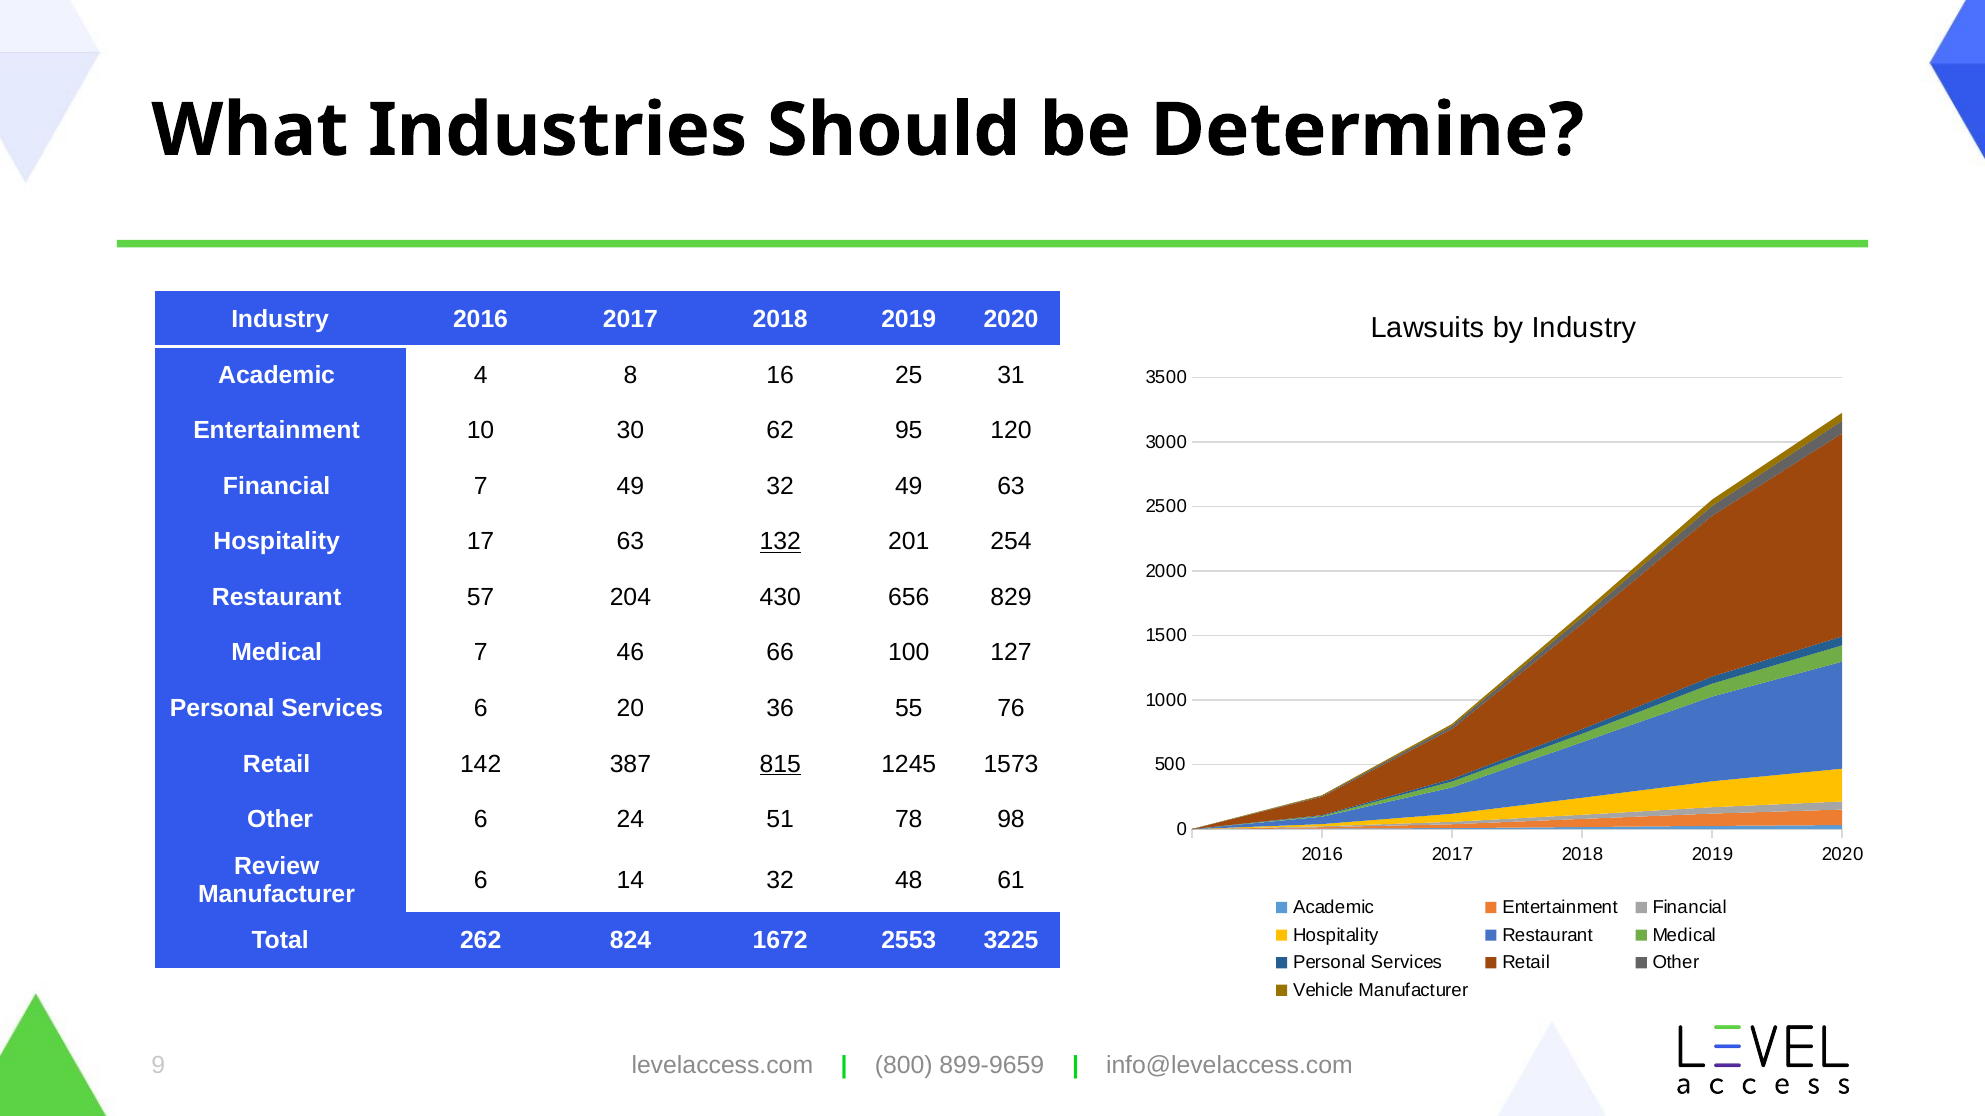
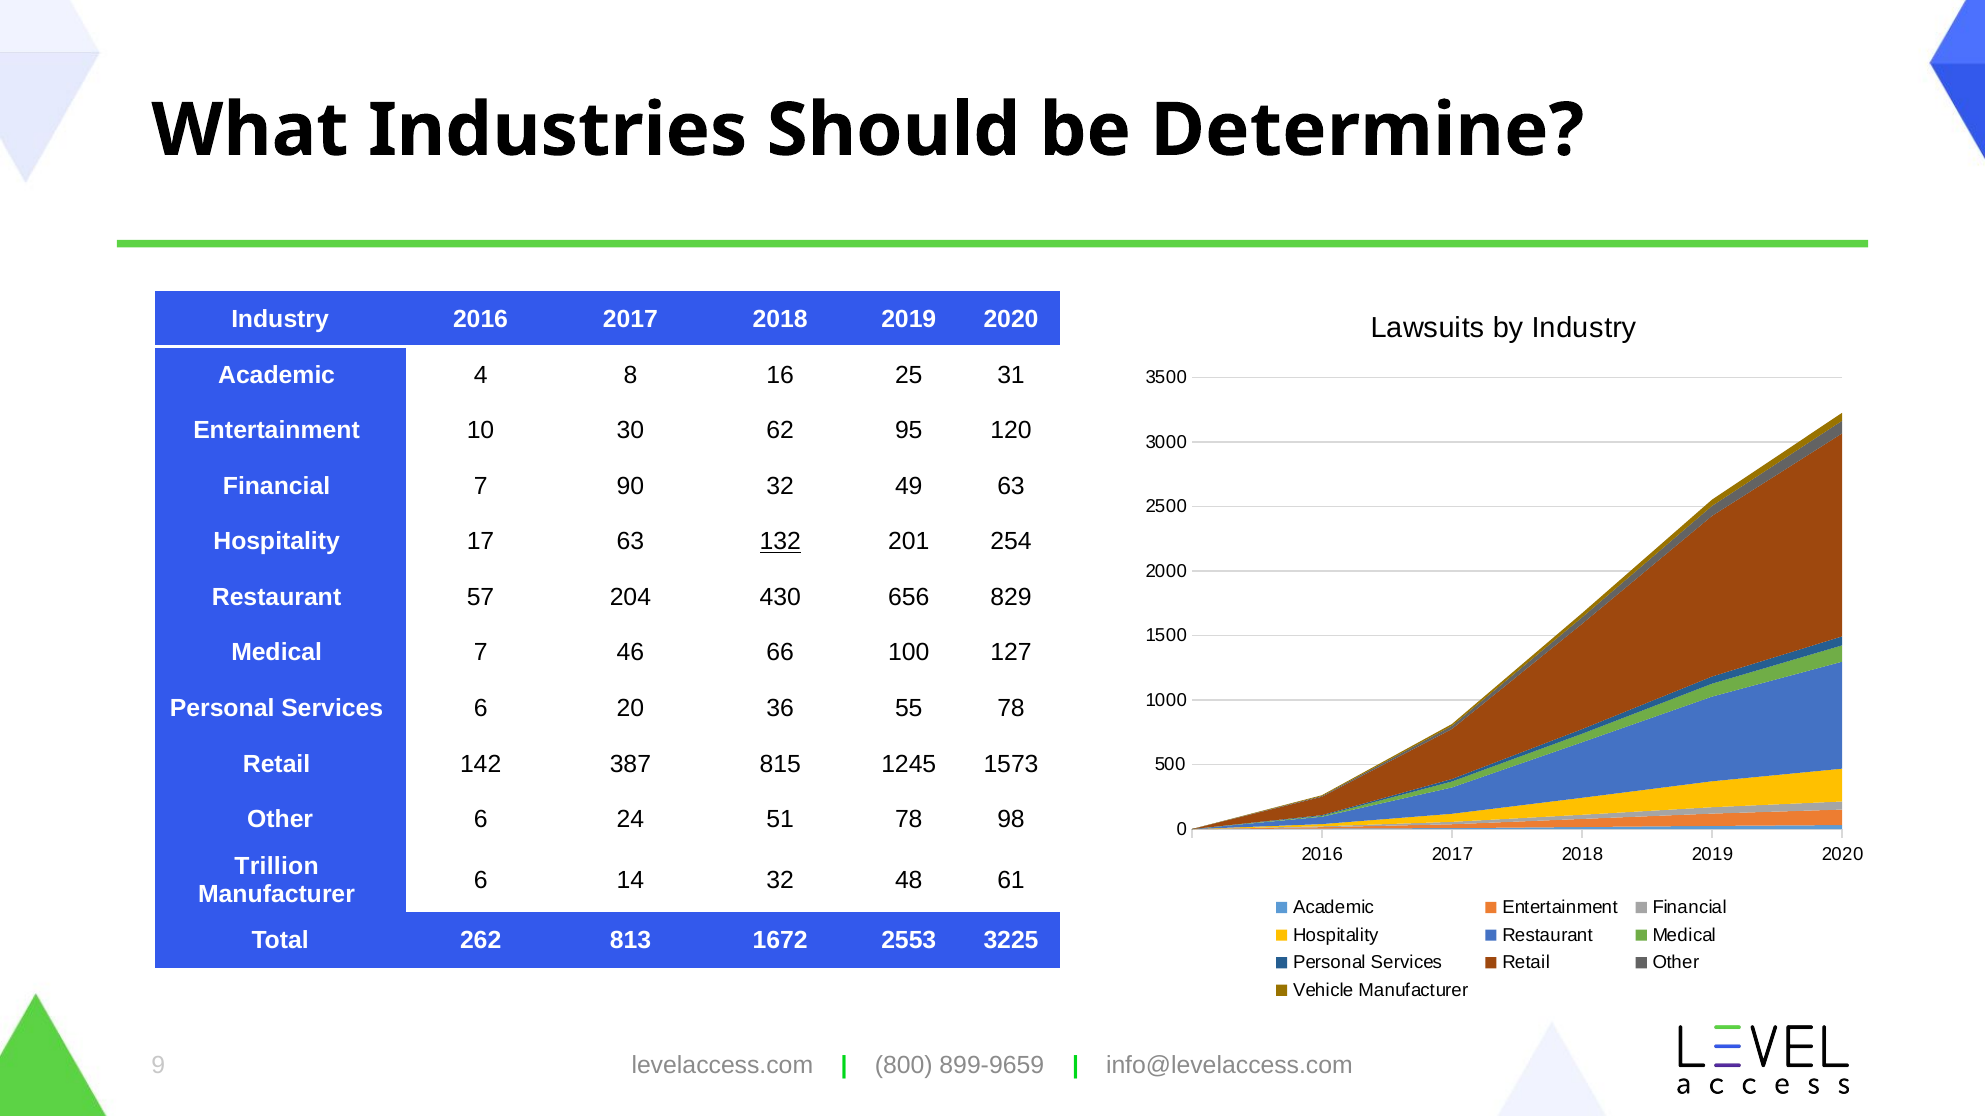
7 49: 49 -> 90
55 76: 76 -> 78
815 underline: present -> none
Review: Review -> Trillion
824: 824 -> 813
